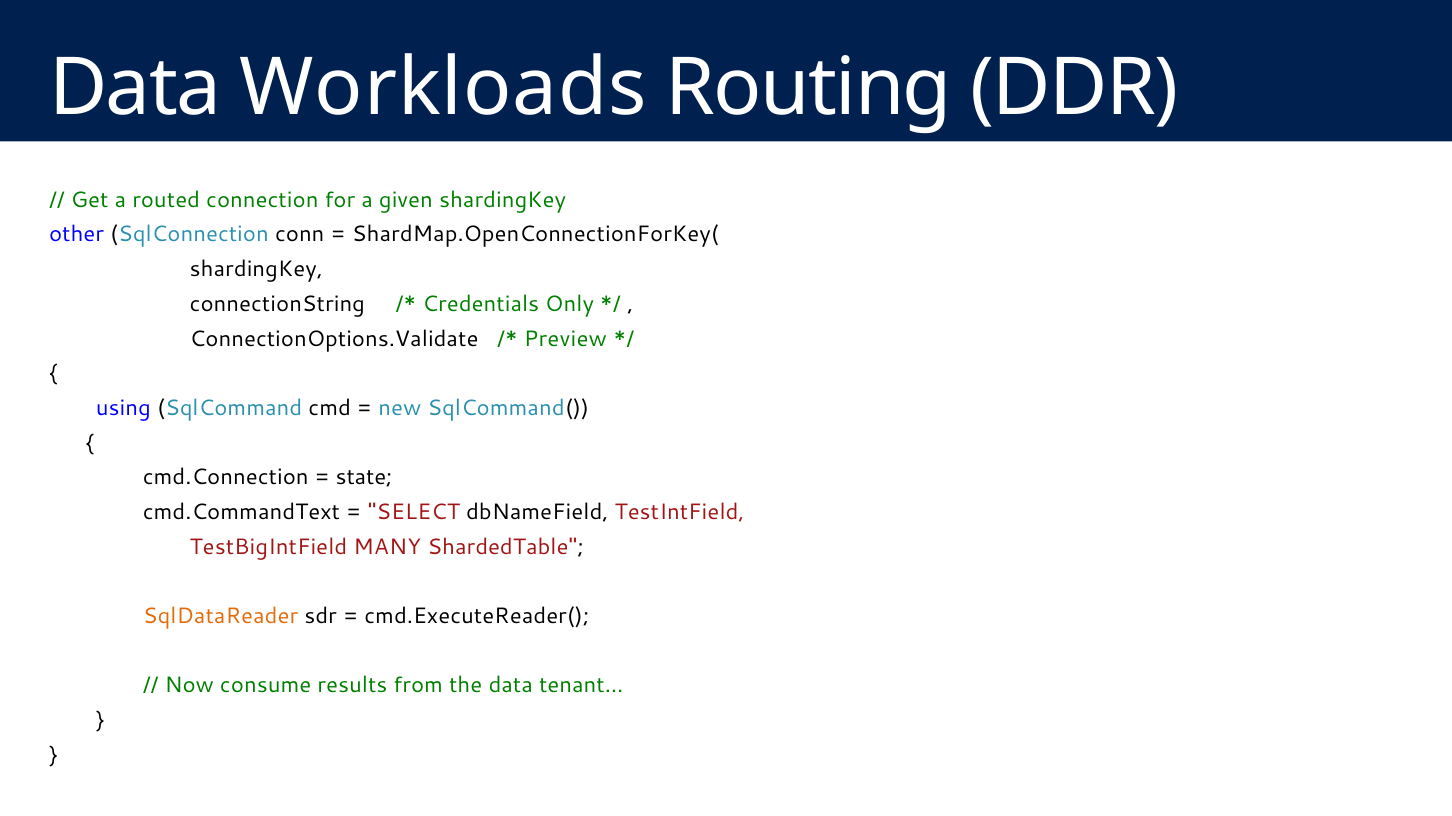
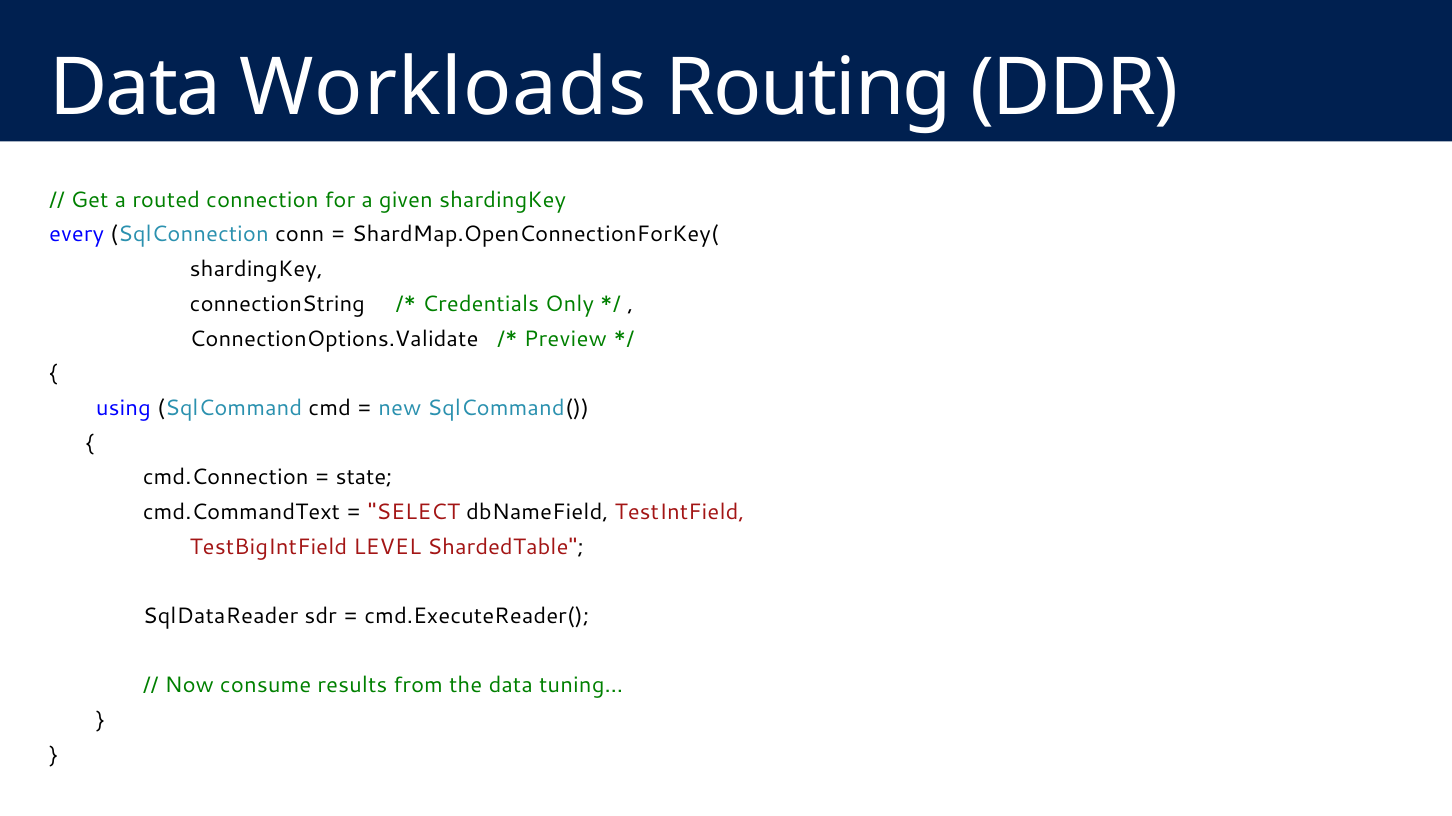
other: other -> every
MANY: MANY -> LEVEL
SqlDataReader colour: orange -> black
tenant…: tenant… -> tuning…
